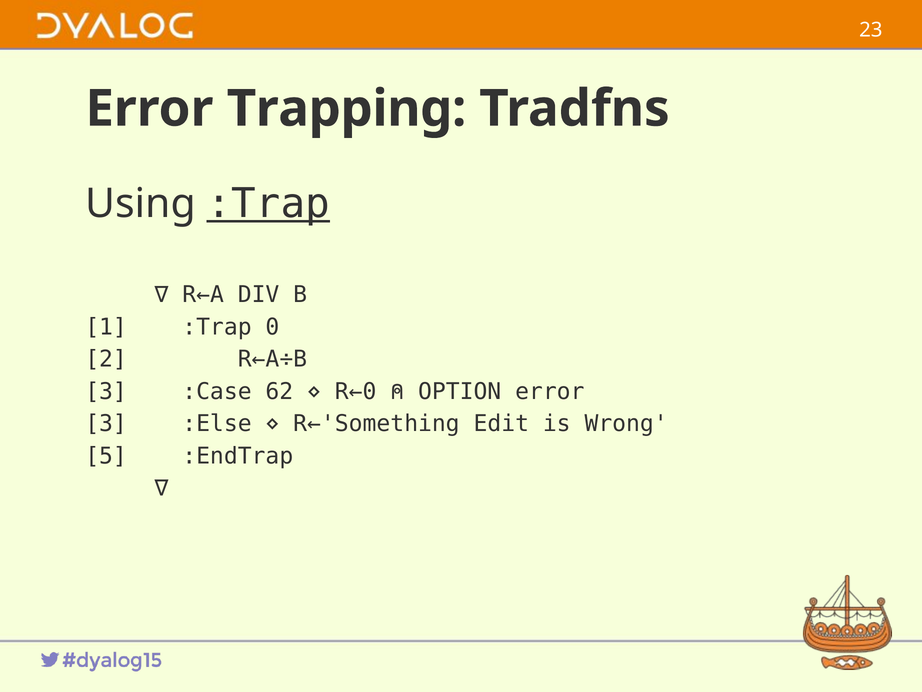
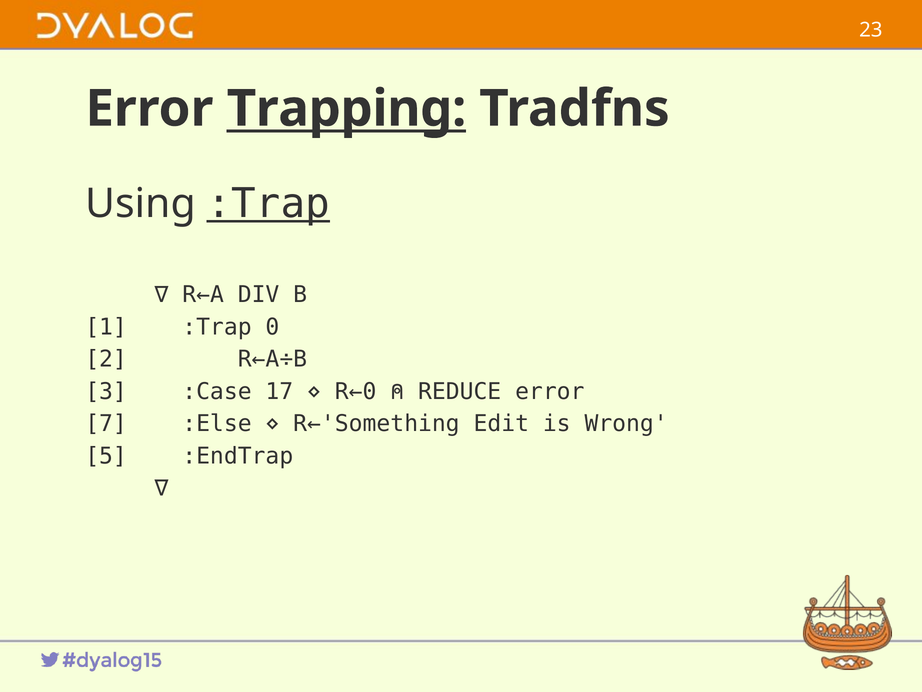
Trapping underline: none -> present
62: 62 -> 17
OPTION: OPTION -> REDUCE
3 at (106, 423): 3 -> 7
